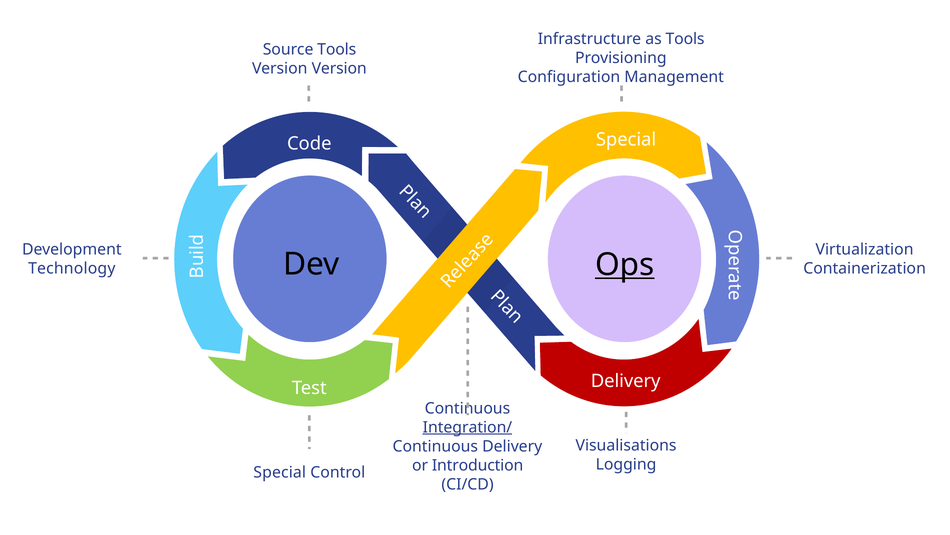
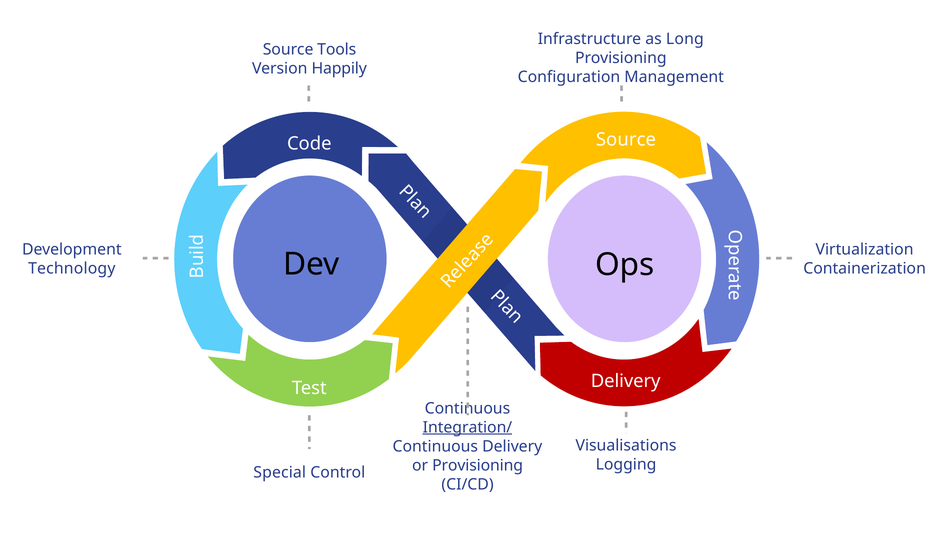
as Tools: Tools -> Long
Version Version: Version -> Happily
Code Special: Special -> Source
Ops underline: present -> none
or Introduction: Introduction -> Provisioning
